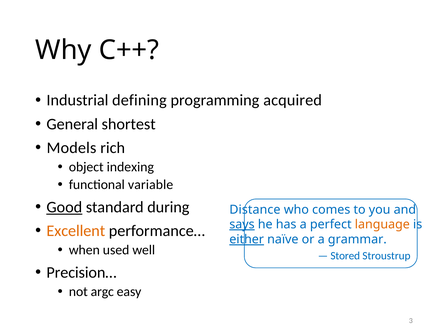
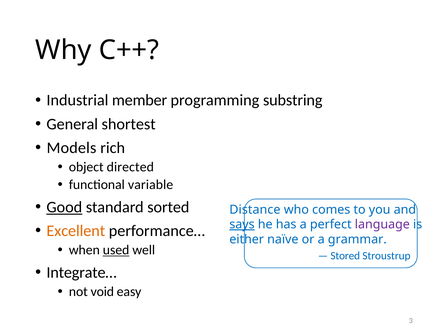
defining: defining -> member
acquired: acquired -> substring
indexing: indexing -> directed
during: during -> sorted
language colour: orange -> purple
either underline: present -> none
used underline: none -> present
Precision…: Precision… -> Integrate…
argc: argc -> void
